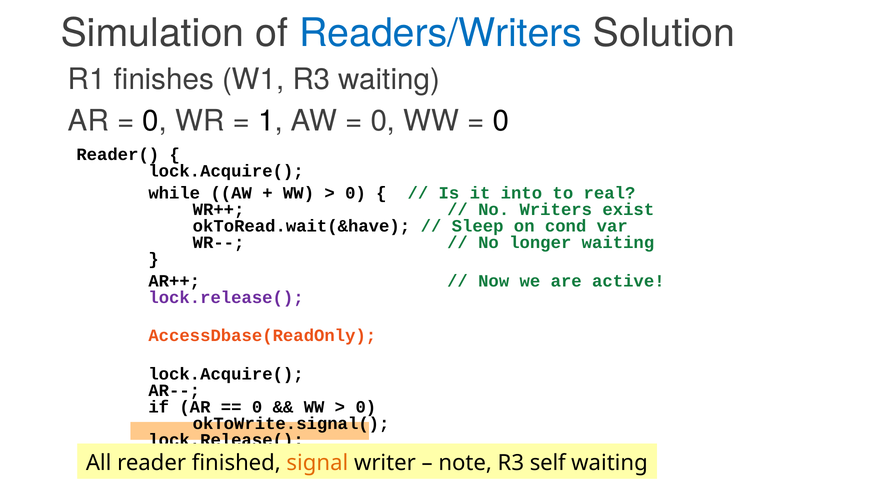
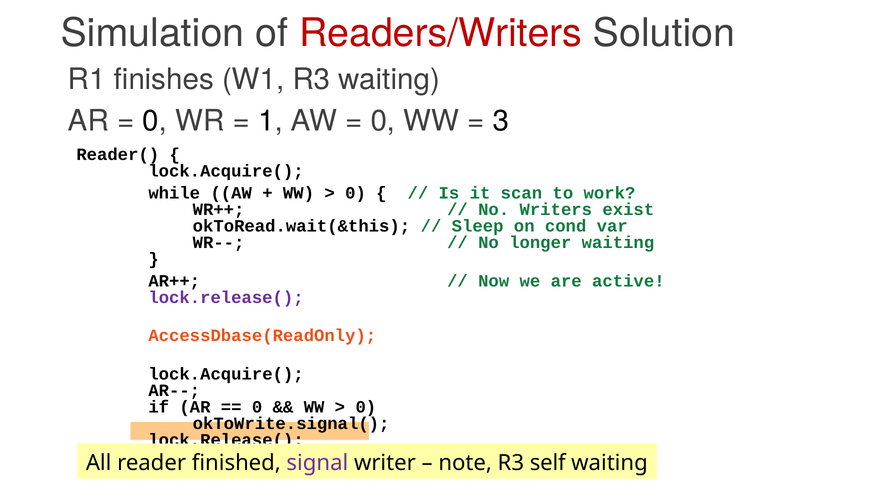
Readers/Writers colour: blue -> red
0 at (501, 121): 0 -> 3
into: into -> scan
real: real -> work
okToRead.wait(&have: okToRead.wait(&have -> okToRead.wait(&this
signal colour: orange -> purple
